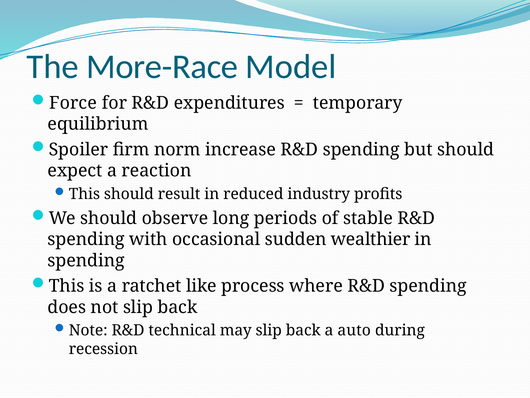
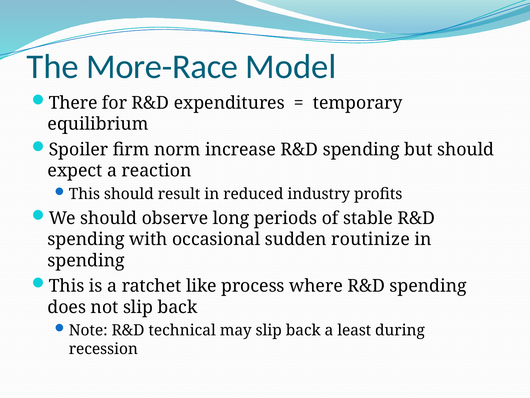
Force: Force -> There
wealthier: wealthier -> routinize
auto: auto -> least
